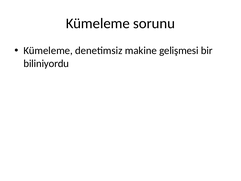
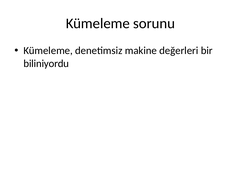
gelişmesi: gelişmesi -> değerleri
